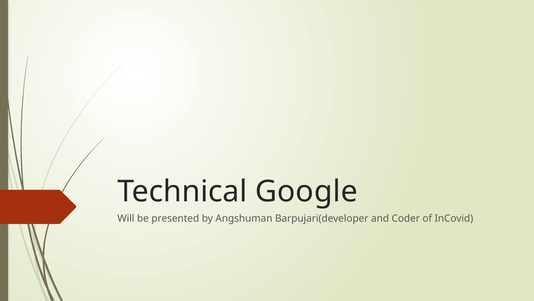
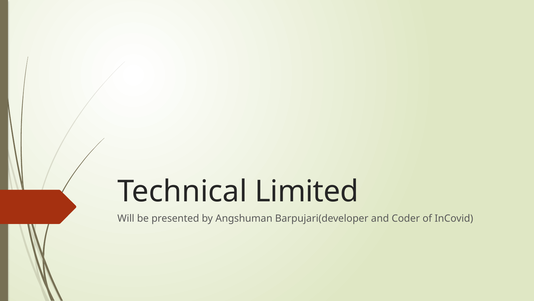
Google: Google -> Limited
